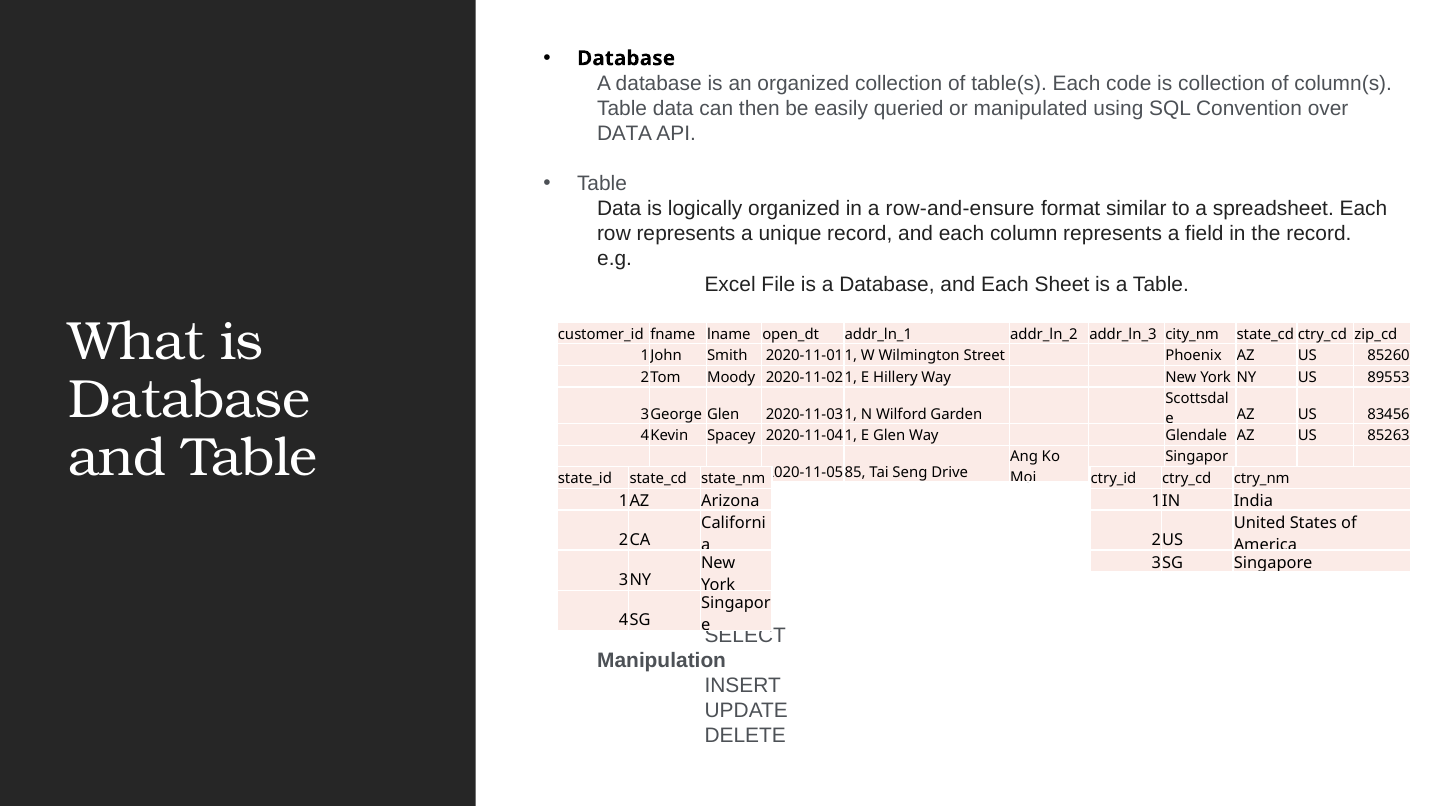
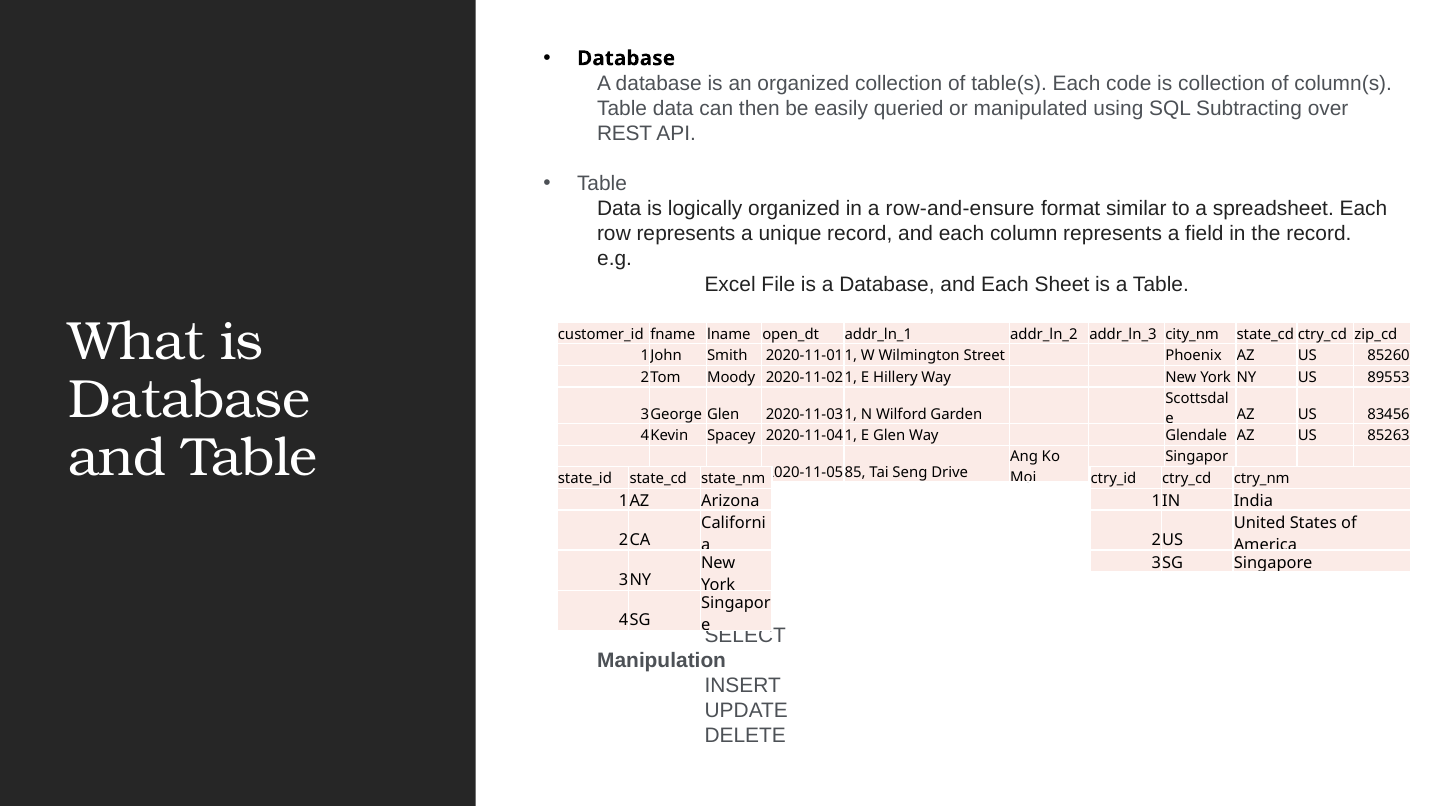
Convention: Convention -> Subtracting
DATA at (625, 133): DATA -> REST
